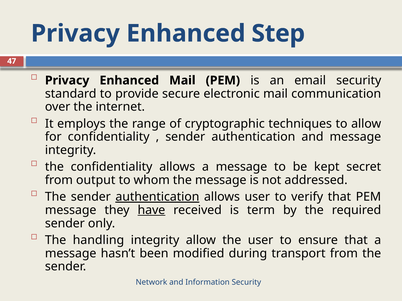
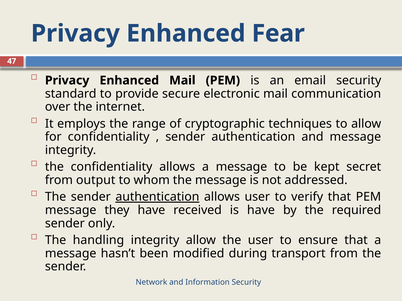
Step: Step -> Fear
have at (151, 210) underline: present -> none
is term: term -> have
